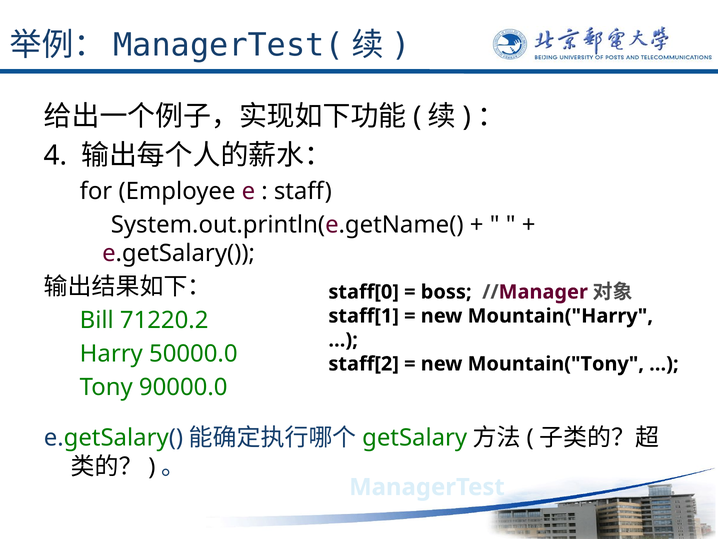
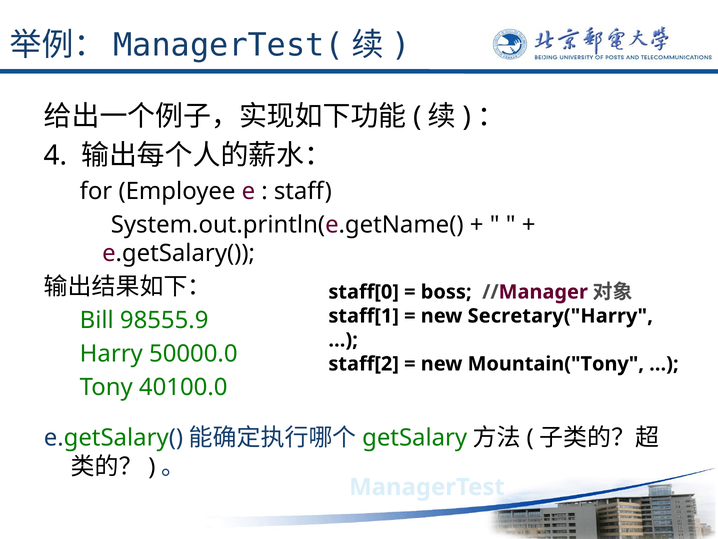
Mountain("Harry: Mountain("Harry -> Secretary("Harry
71220.2: 71220.2 -> 98555.9
90000.0: 90000.0 -> 40100.0
